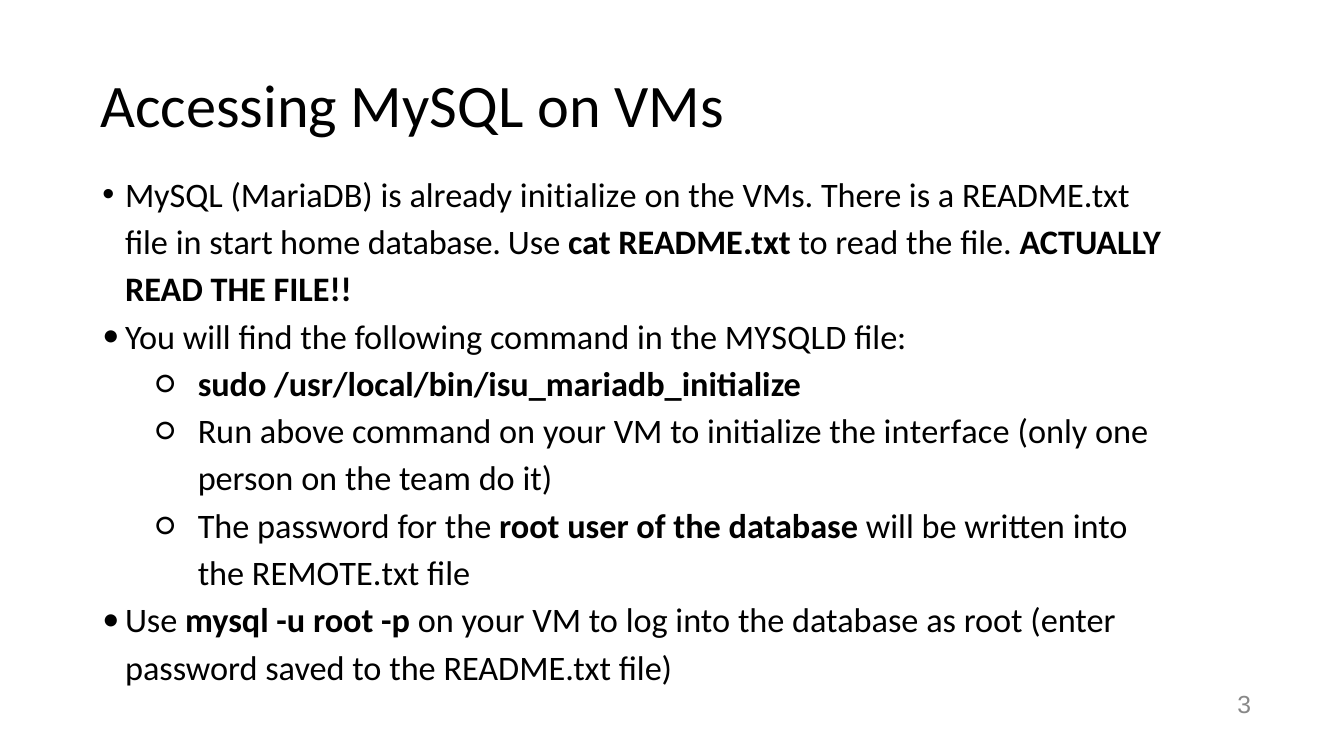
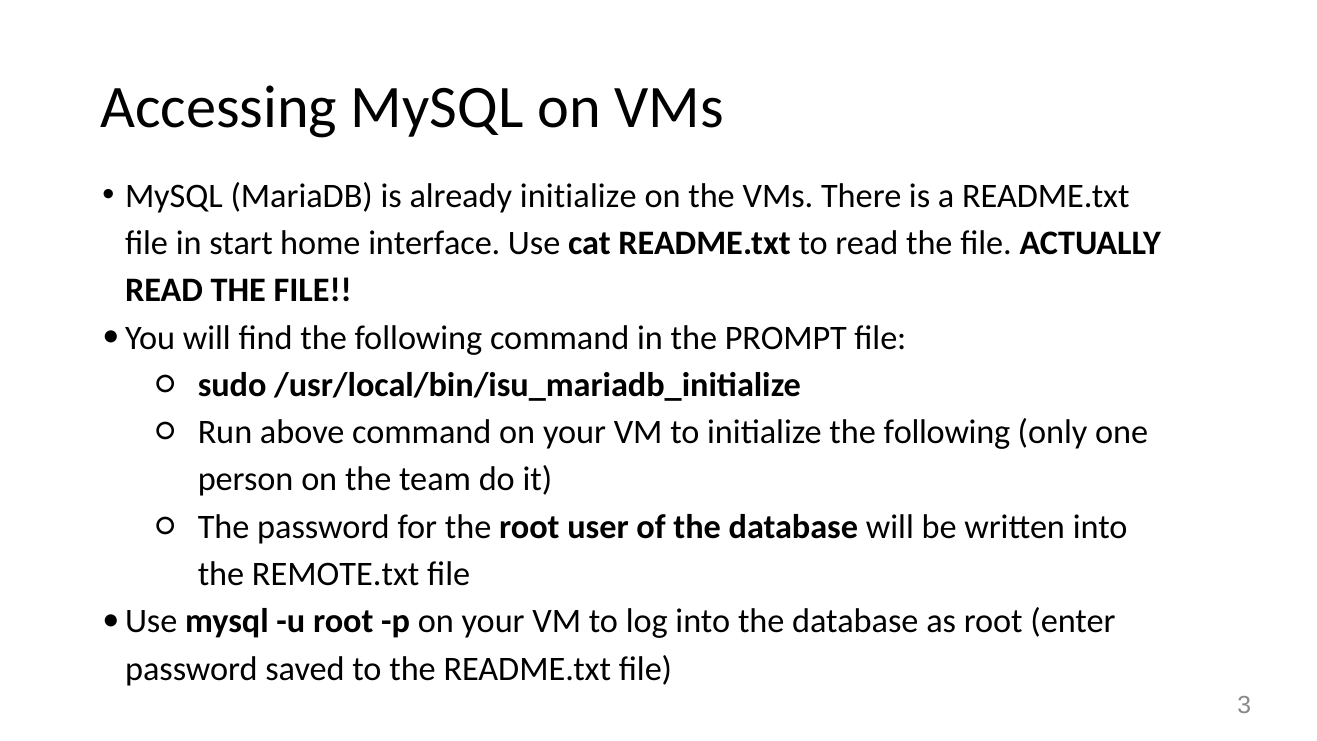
home database: database -> interface
MYSQLD: MYSQLD -> PROMPT
initialize the interface: interface -> following
